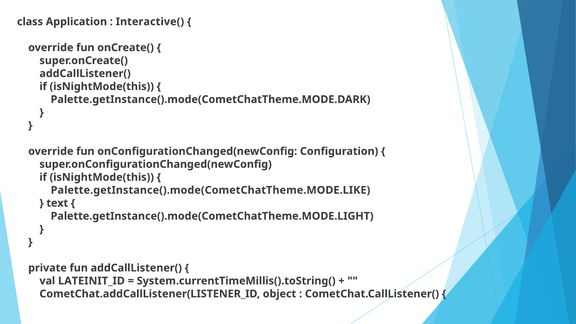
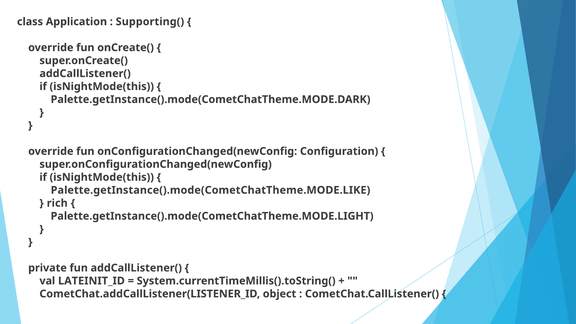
Interactive(: Interactive( -> Supporting(
text: text -> rich
